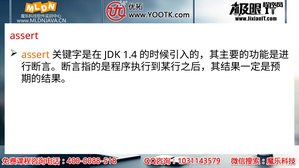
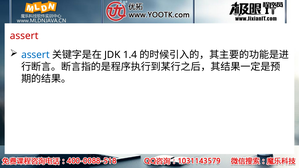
assert at (35, 55) colour: orange -> blue
